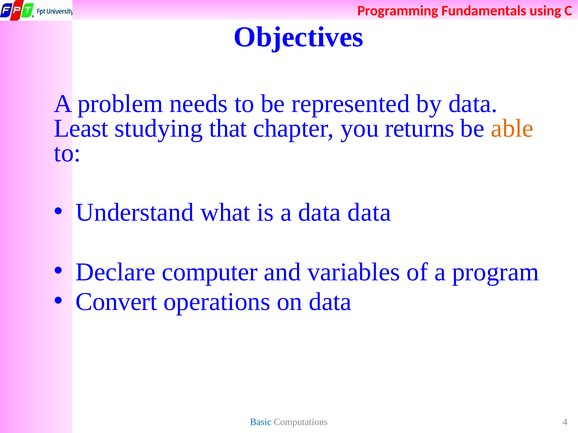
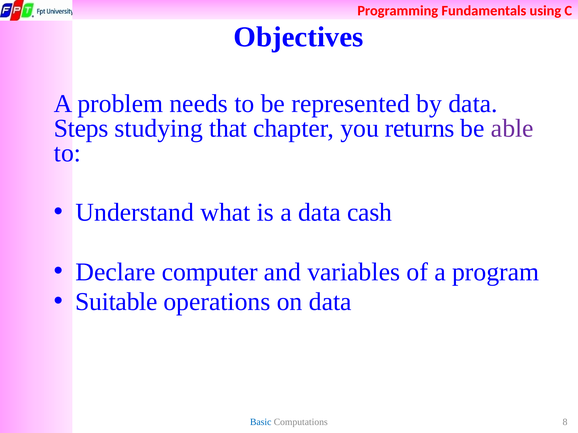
Least: Least -> Steps
able colour: orange -> purple
data data: data -> cash
Convert: Convert -> Suitable
4: 4 -> 8
